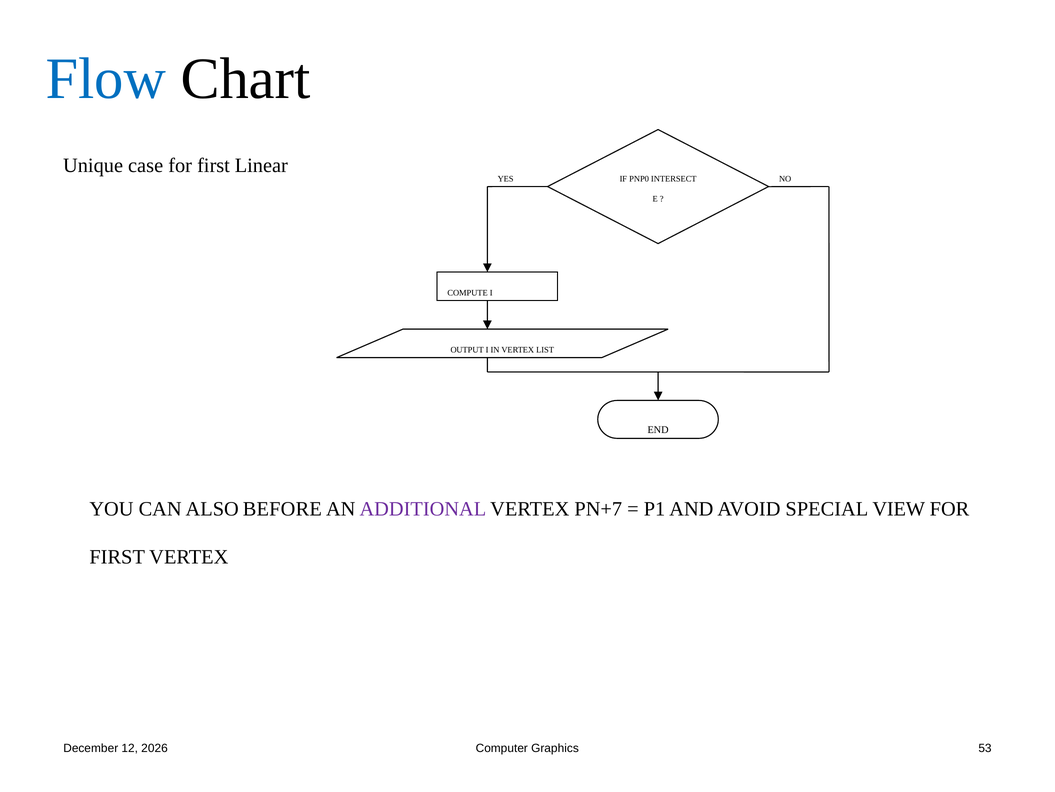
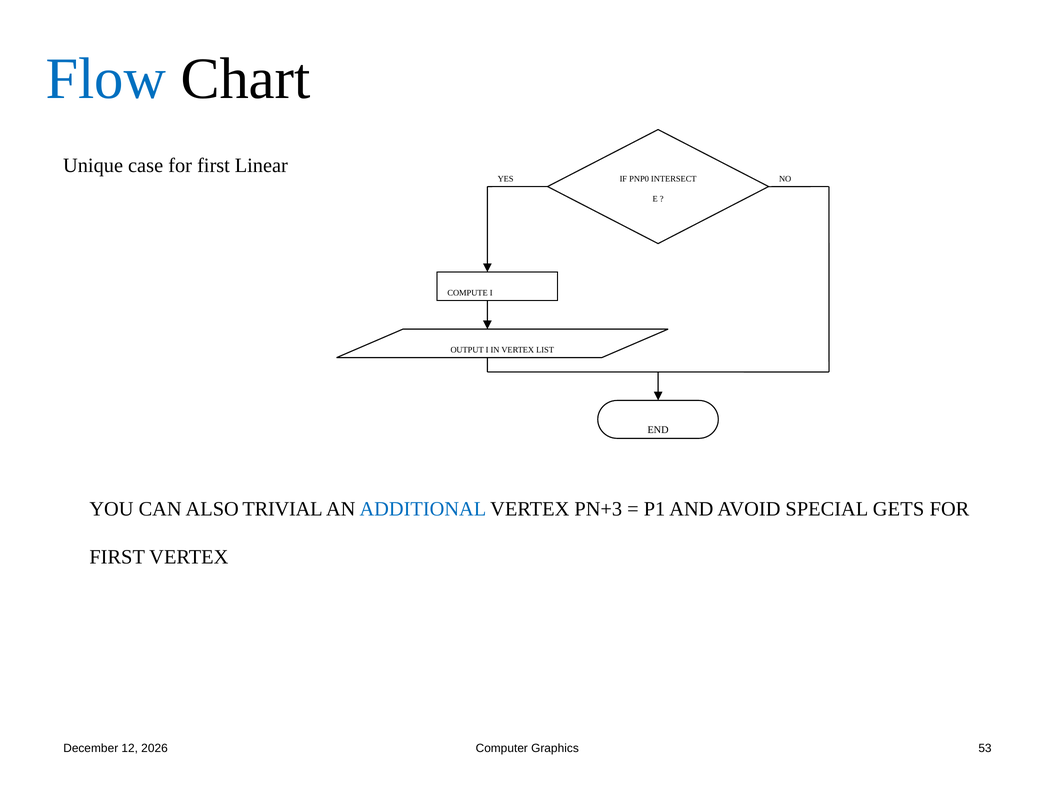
BEFORE: BEFORE -> TRIVIAL
ADDITIONAL colour: purple -> blue
PN+7: PN+7 -> PN+3
VIEW: VIEW -> GETS
